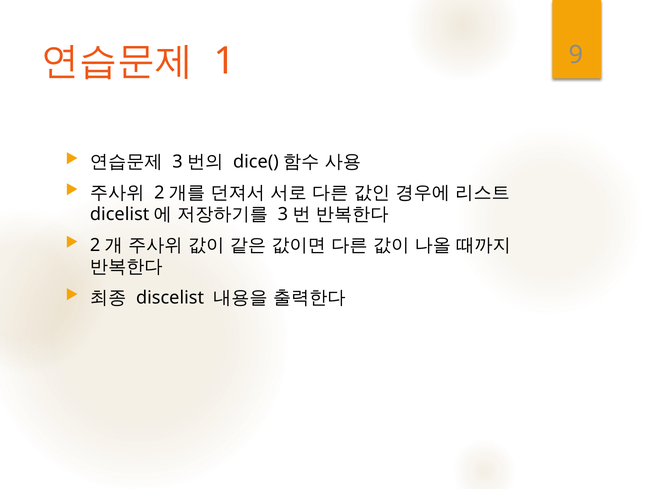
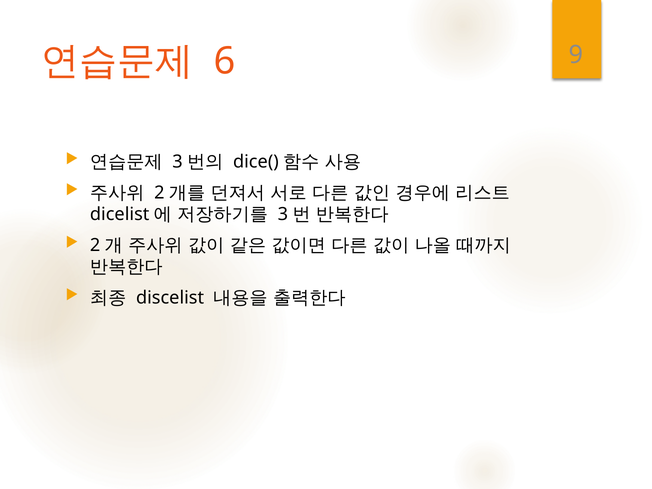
1: 1 -> 6
